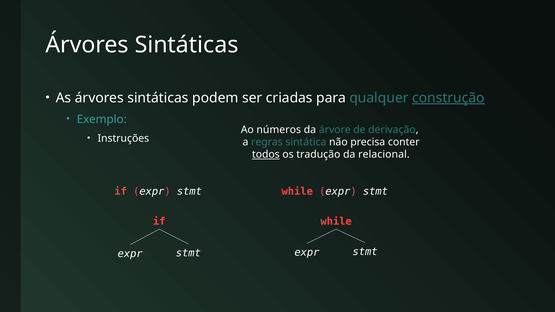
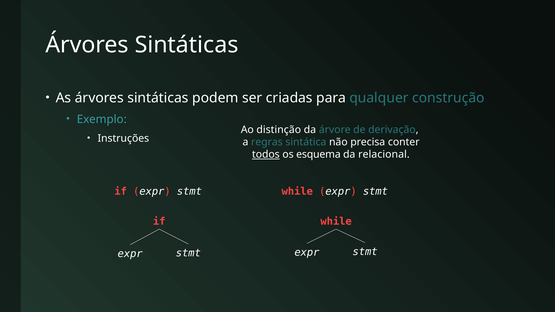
construção underline: present -> none
números: números -> distinção
tradução: tradução -> esquema
